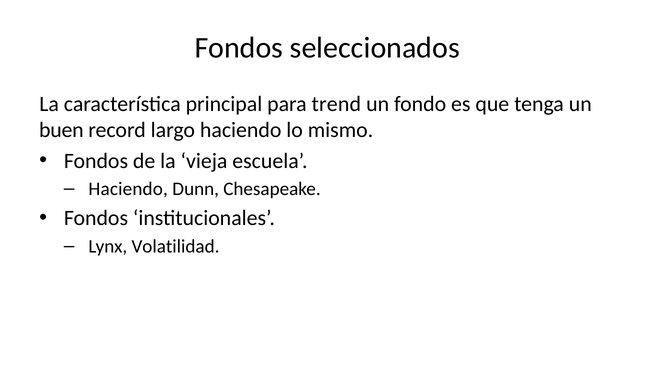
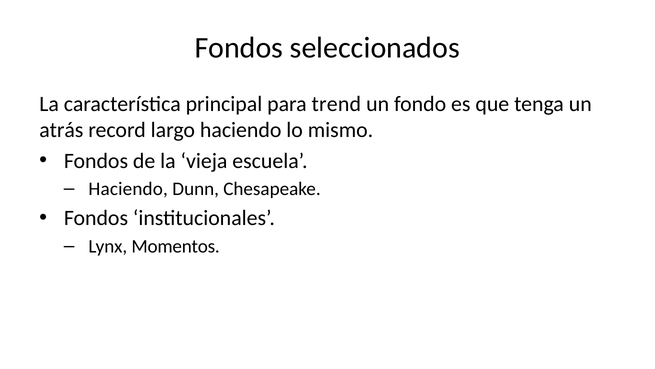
buen: buen -> atrás
Volatilidad: Volatilidad -> Momentos
